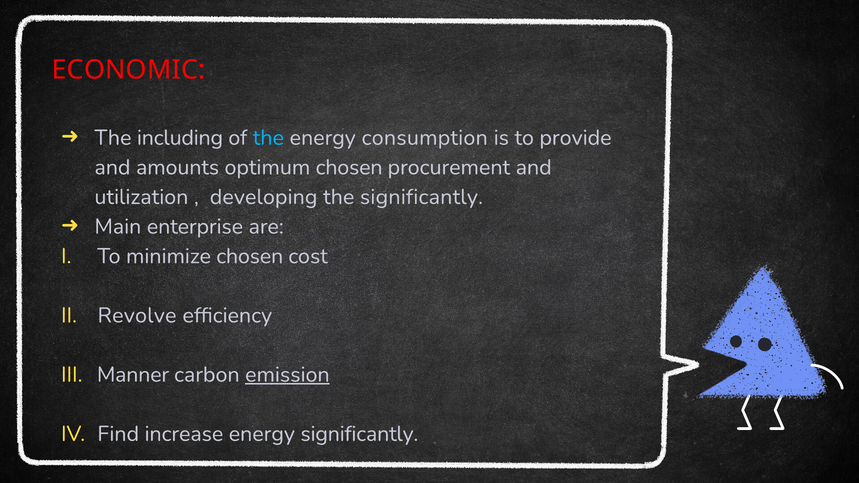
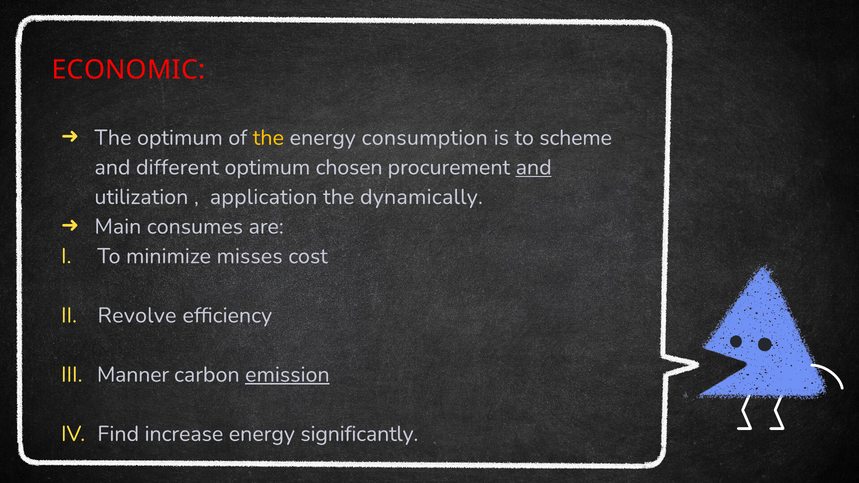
The including: including -> optimum
the at (268, 138) colour: light blue -> yellow
provide: provide -> scheme
amounts: amounts -> different
and at (534, 167) underline: none -> present
developing: developing -> application
the significantly: significantly -> dynamically
enterprise: enterprise -> consumes
minimize chosen: chosen -> misses
